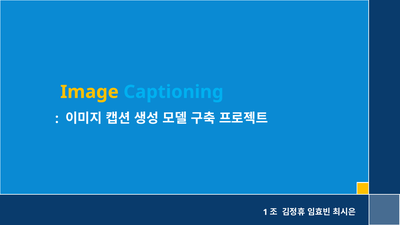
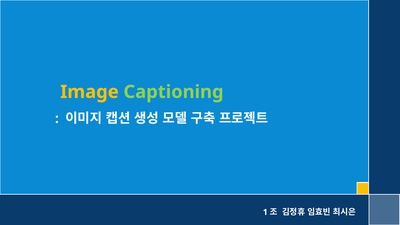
Captioning colour: light blue -> light green
